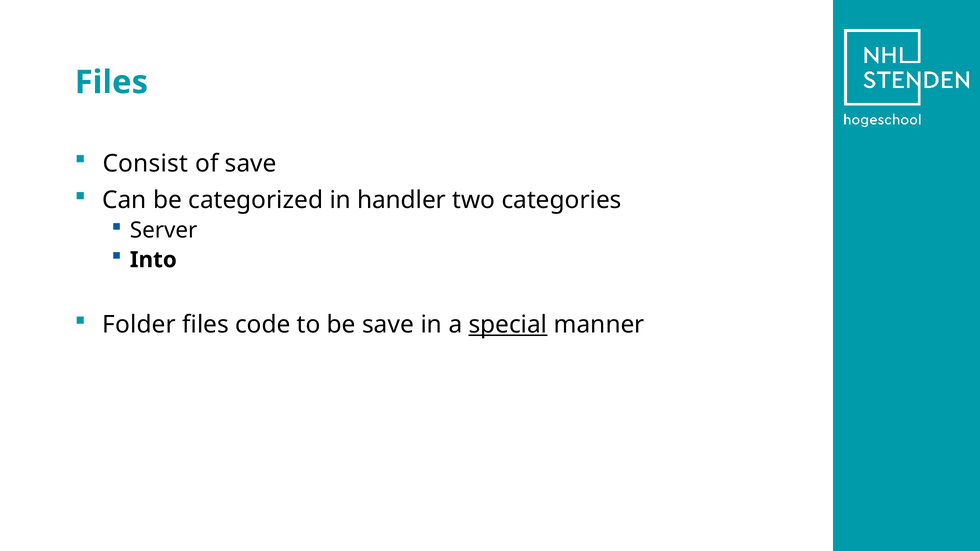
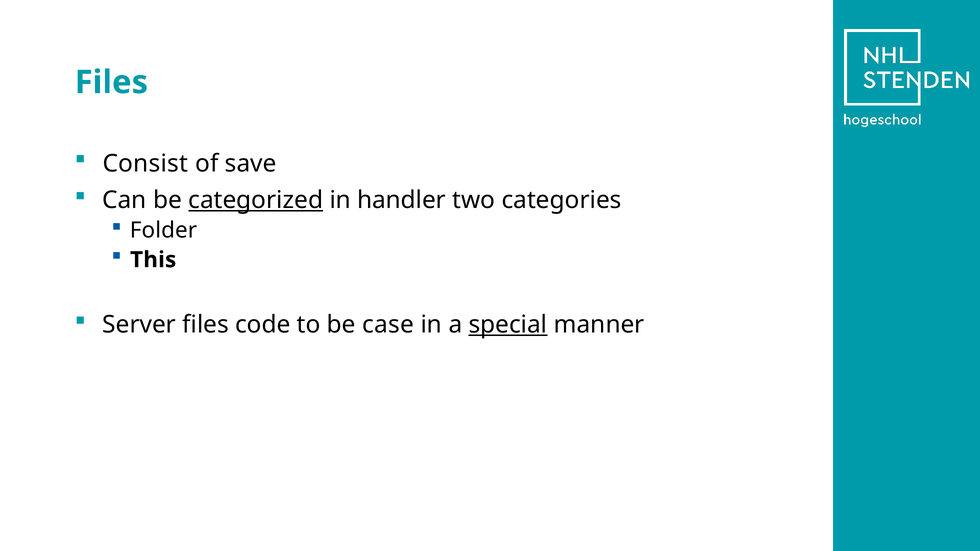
categorized underline: none -> present
Server: Server -> Folder
Into: Into -> This
Folder: Folder -> Server
be save: save -> case
